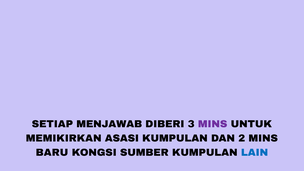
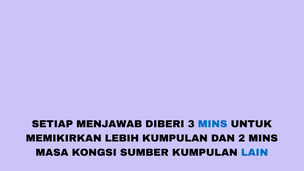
MINS at (213, 124) colour: purple -> blue
ASASI: ASASI -> LEBIH
BARU: BARU -> MASA
